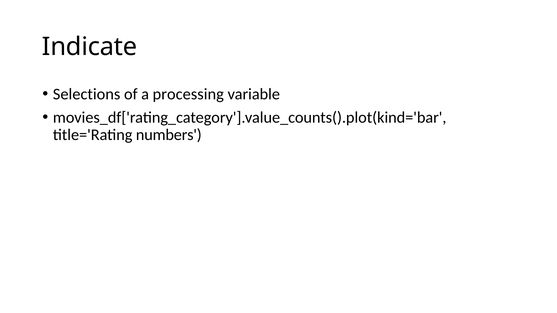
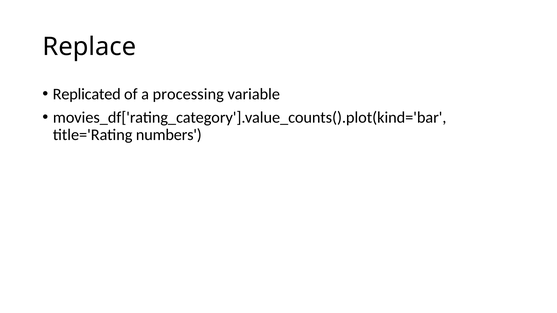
Indicate: Indicate -> Replace
Selections: Selections -> Replicated
